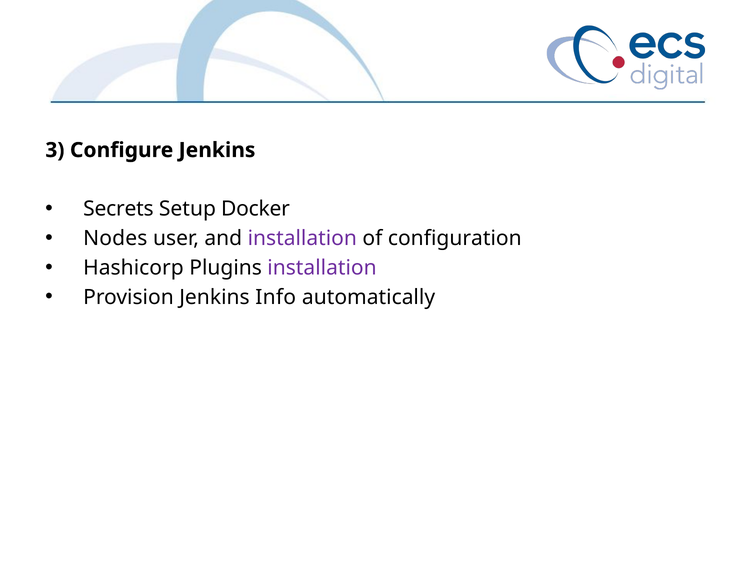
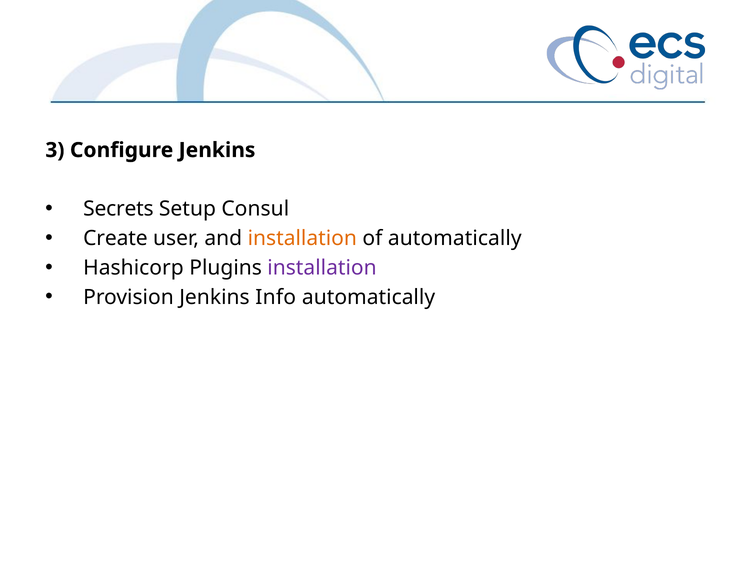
Docker: Docker -> Consul
Nodes: Nodes -> Create
installation at (302, 238) colour: purple -> orange
of configuration: configuration -> automatically
